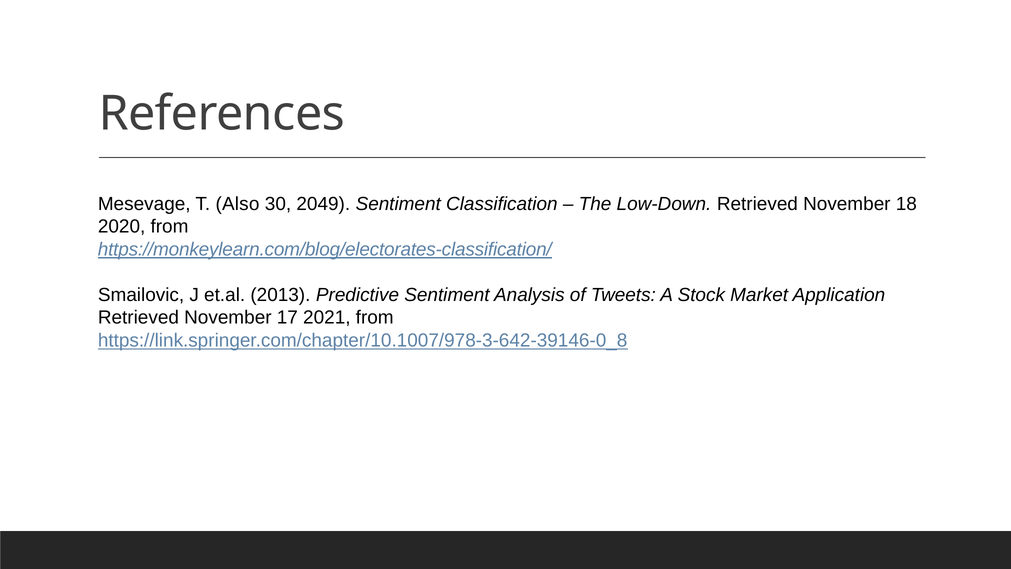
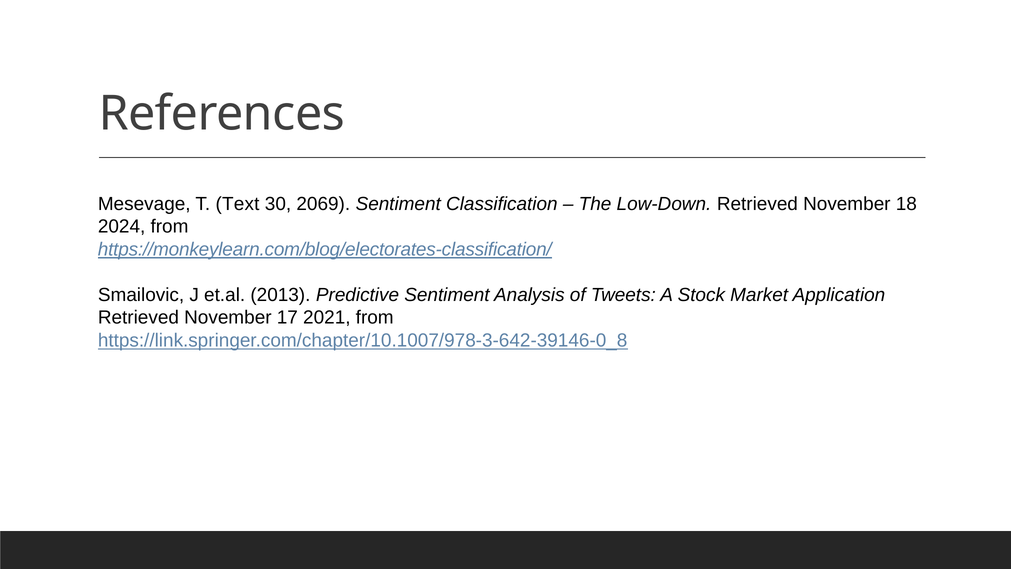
Also: Also -> Text
2049: 2049 -> 2069
2020: 2020 -> 2024
